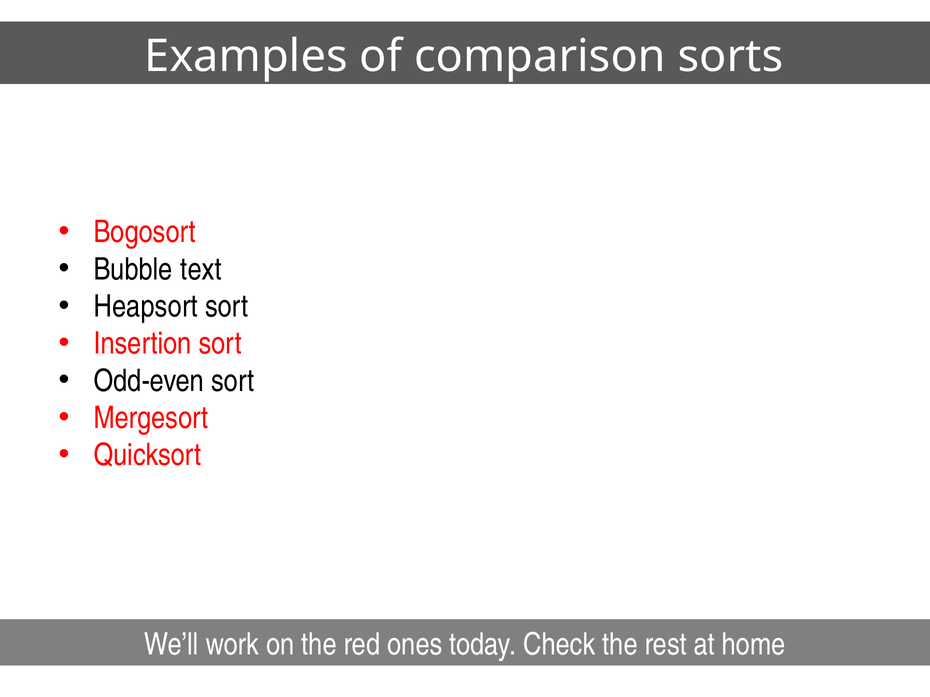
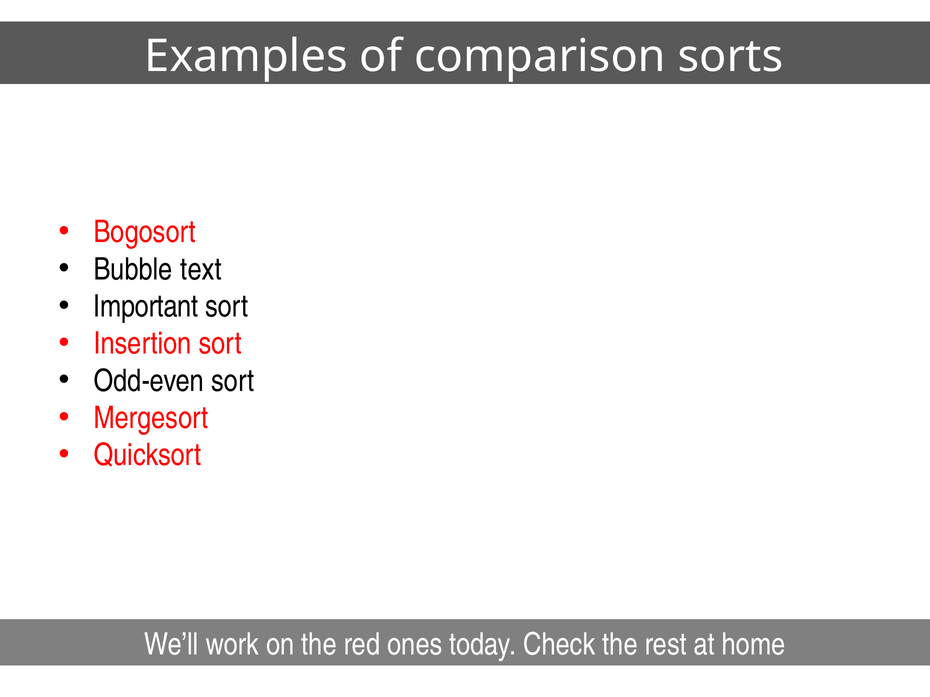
Heapsort: Heapsort -> Important
